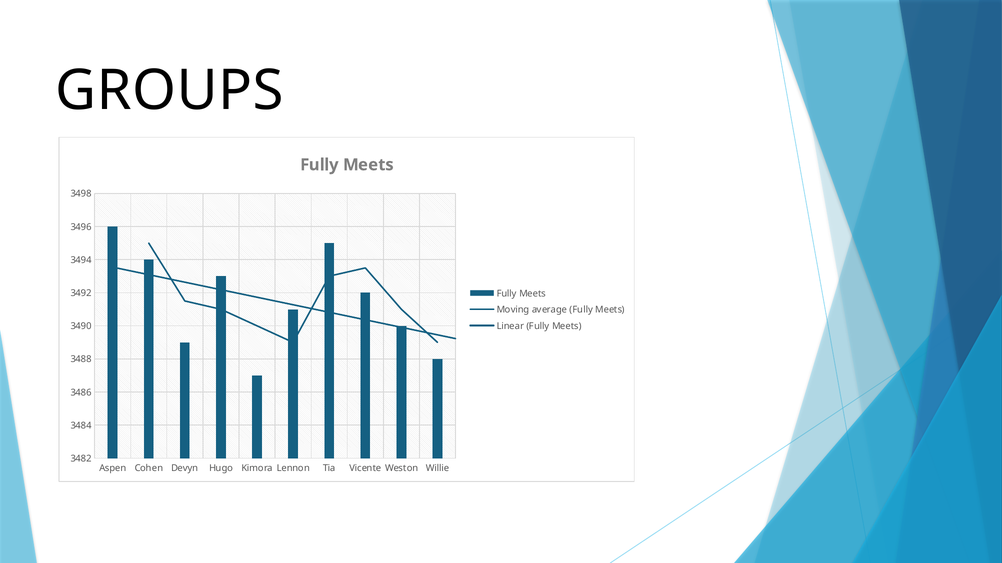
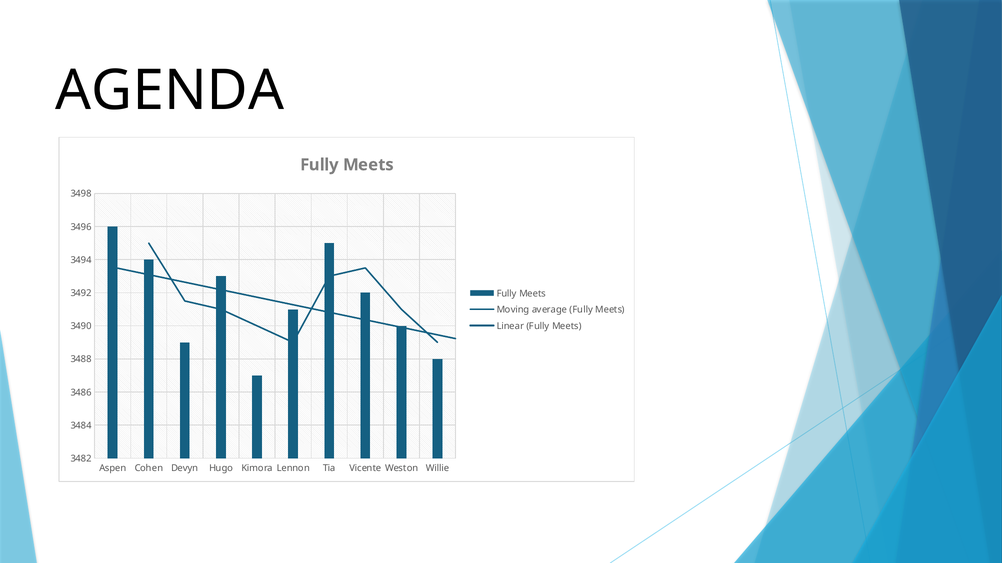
GROUPS: GROUPS -> AGENDA
